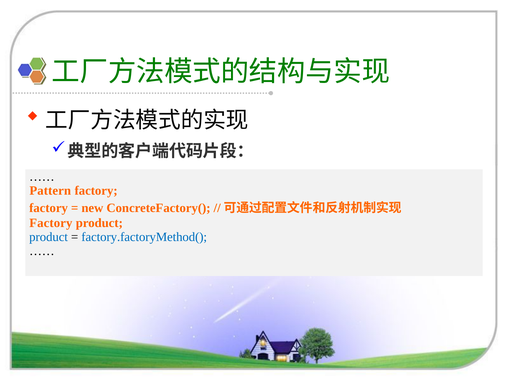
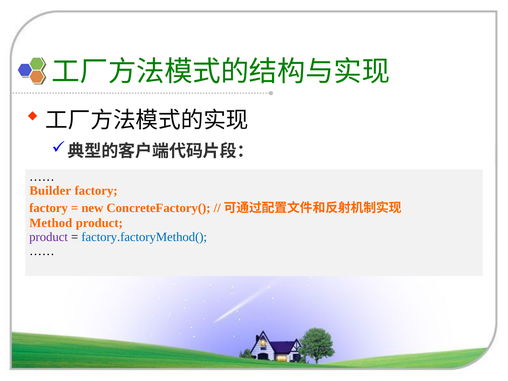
Pattern: Pattern -> Builder
Factory at (51, 223): Factory -> Method
product at (49, 237) colour: blue -> purple
